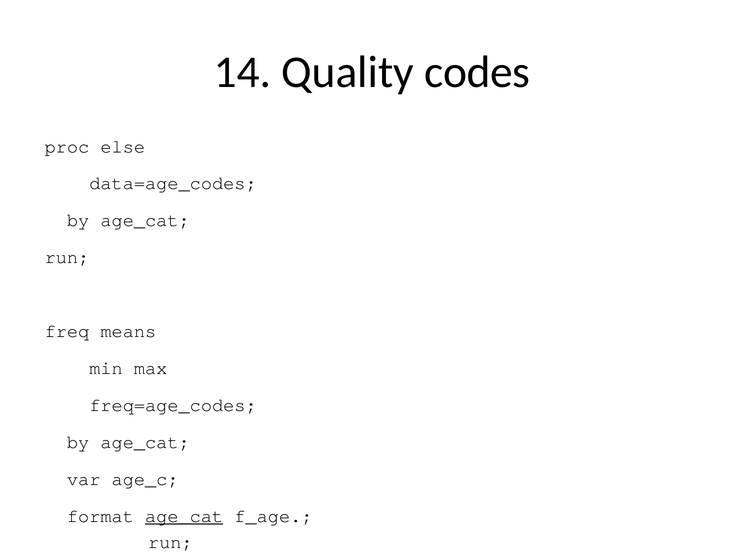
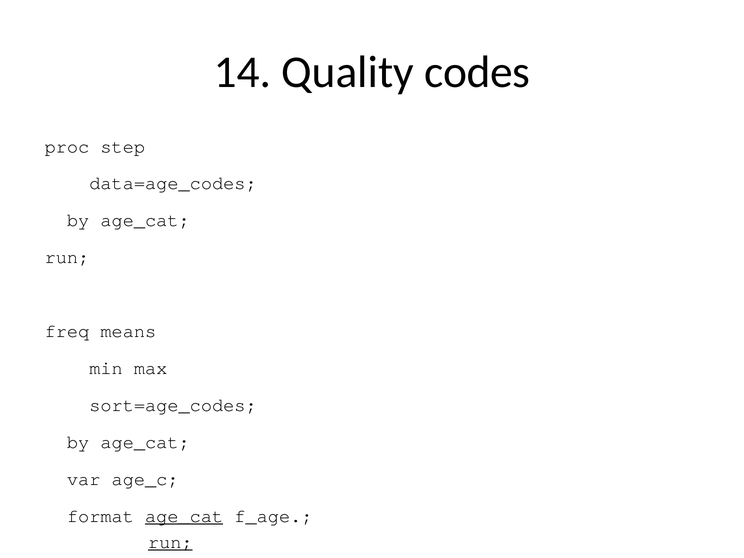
else: else -> step
freq=age_codes: freq=age_codes -> sort=age_codes
run at (170, 542) underline: none -> present
